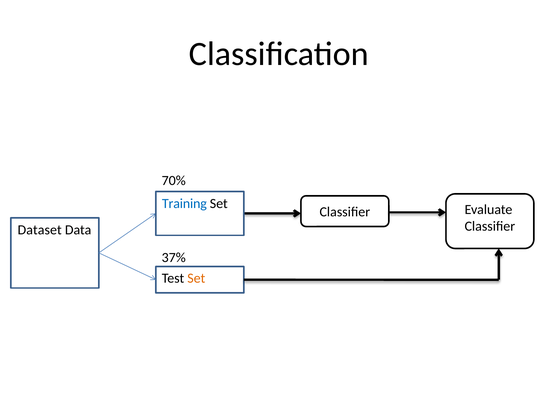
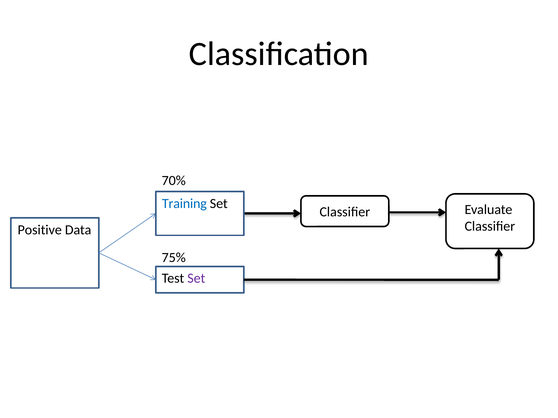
Dataset: Dataset -> Positive
37%: 37% -> 75%
Set at (196, 278) colour: orange -> purple
